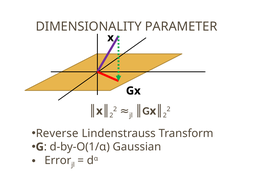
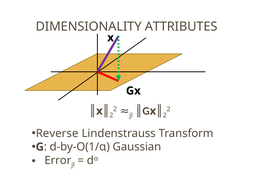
PARAMETER: PARAMETER -> ATTRIBUTES
